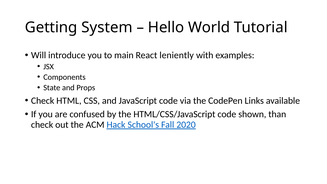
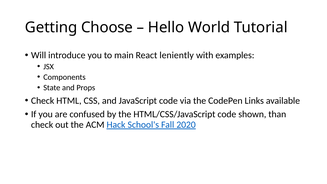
System: System -> Choose
